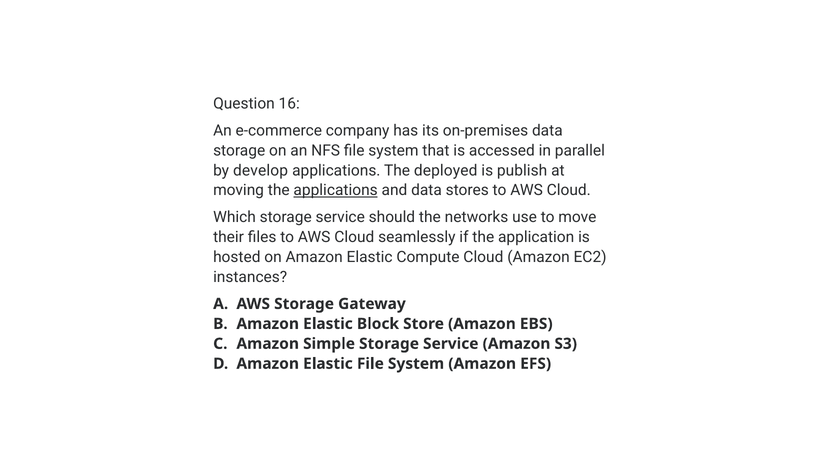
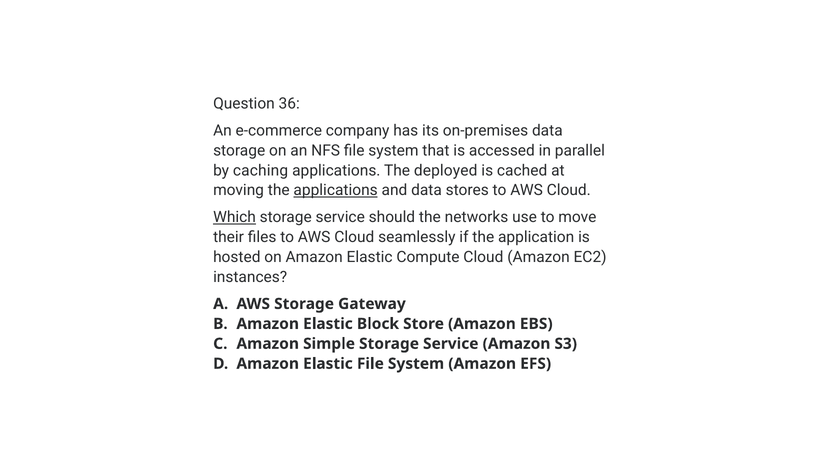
16: 16 -> 36
develop: develop -> caching
publish: publish -> cached
Which underline: none -> present
